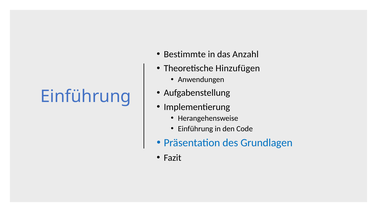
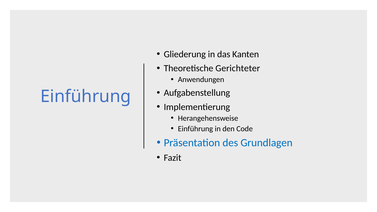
Bestimmte: Bestimmte -> Gliederung
Anzahl: Anzahl -> Kanten
Hinzufügen: Hinzufügen -> Gerichteter
